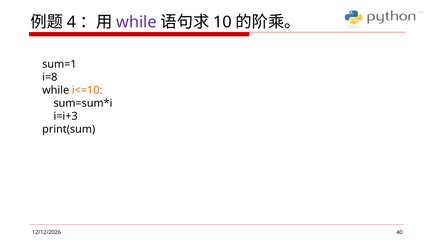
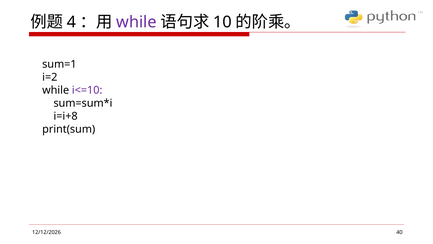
i=8: i=8 -> i=2
i<=10 colour: orange -> purple
i=i+3: i=i+3 -> i=i+8
